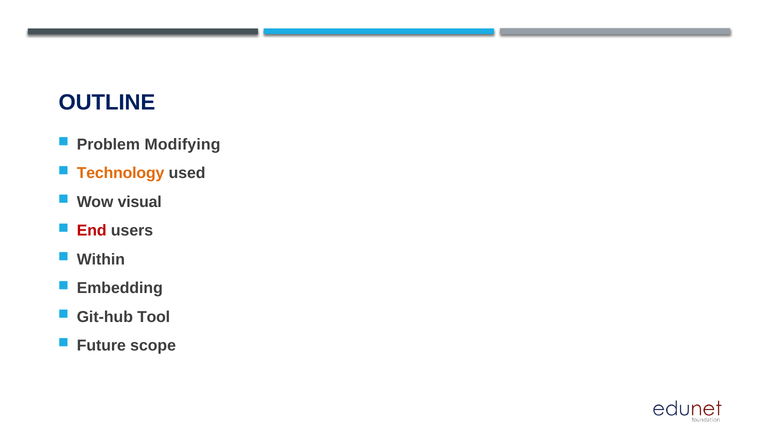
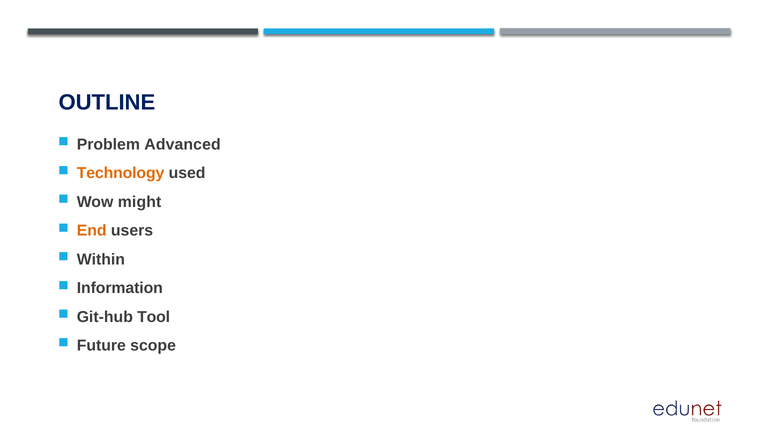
Modifying: Modifying -> Advanced
visual: visual -> might
End colour: red -> orange
Embedding: Embedding -> Information
